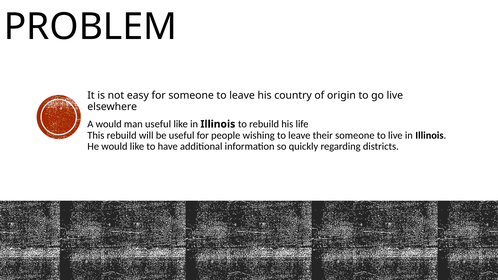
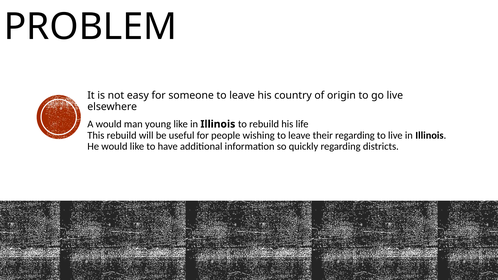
man useful: useful -> young
their someone: someone -> regarding
